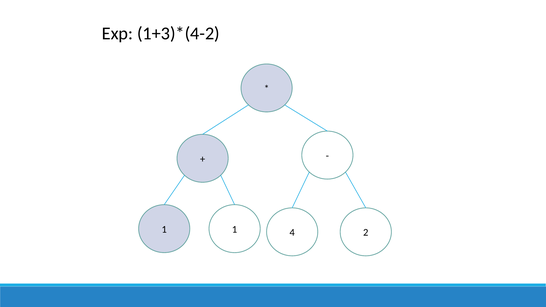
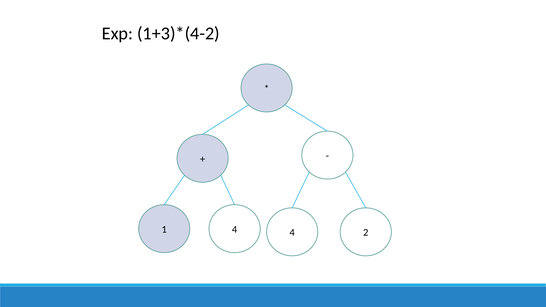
1 1: 1 -> 4
